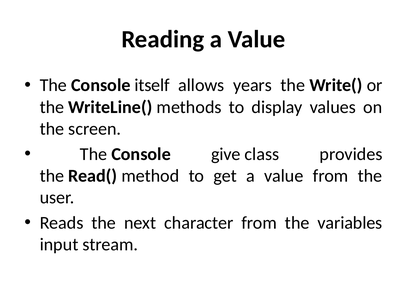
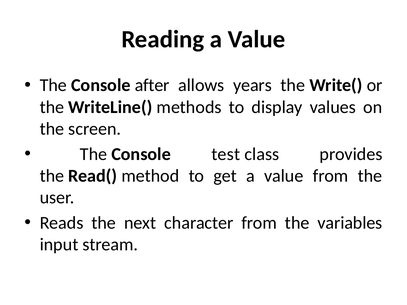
itself: itself -> after
give: give -> test
